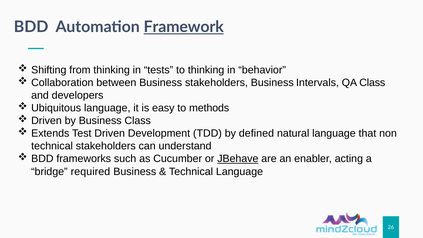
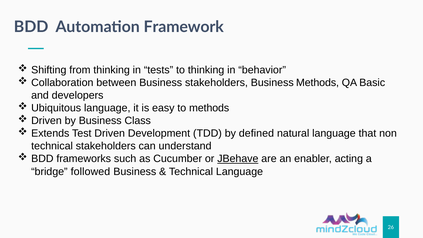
Framework underline: present -> none
Business Intervals: Intervals -> Methods
QA Class: Class -> Basic
required: required -> followed
